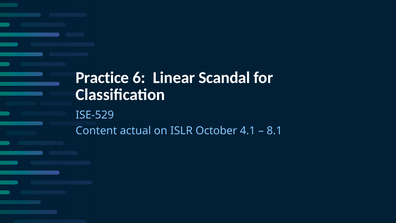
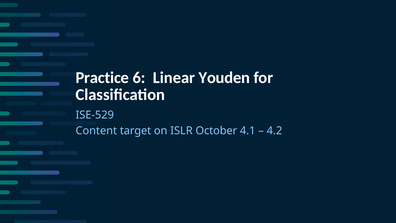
Scandal: Scandal -> Youden
actual: actual -> target
8.1: 8.1 -> 4.2
